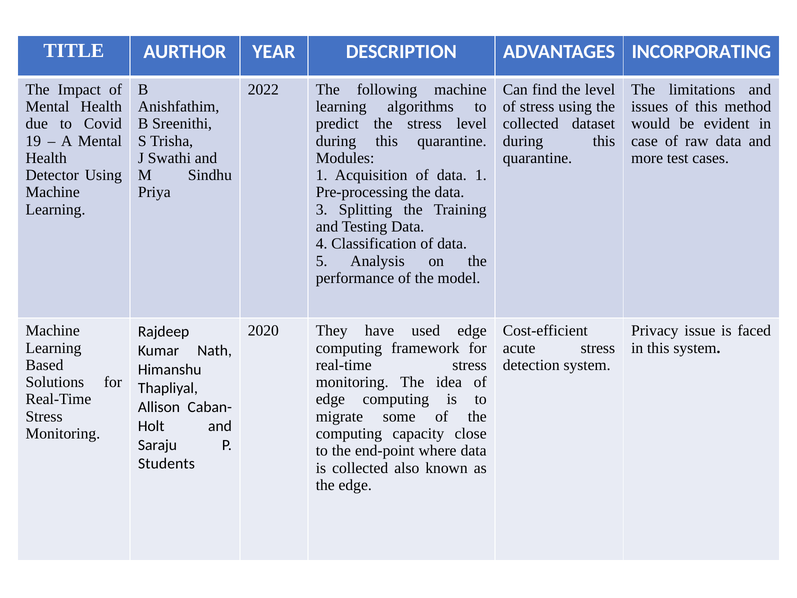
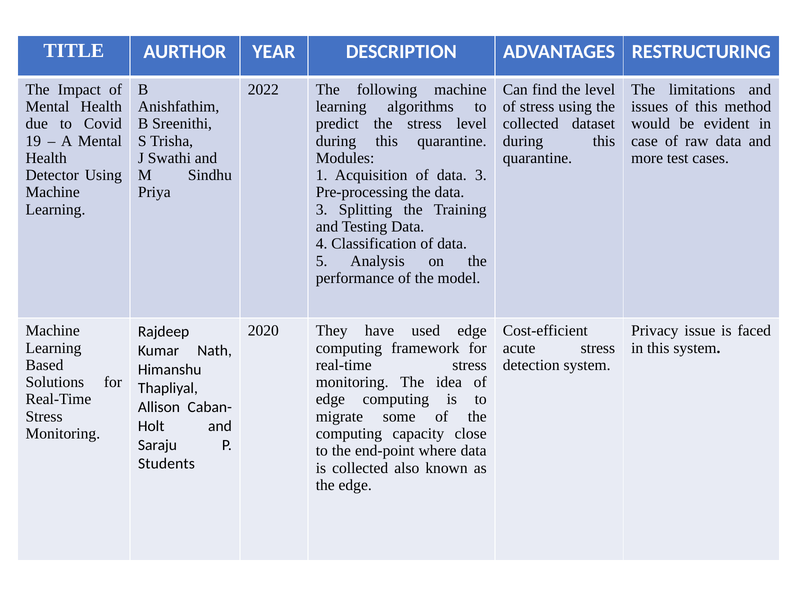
INCORPORATING: INCORPORATING -> RESTRUCTURING
of data 1: 1 -> 3
